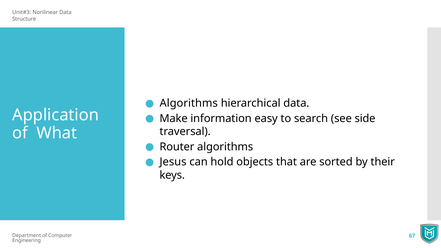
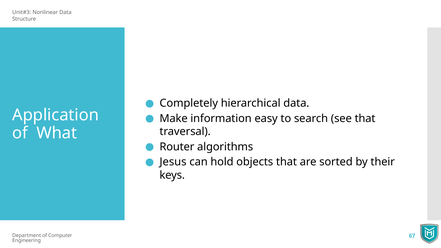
Algorithms at (189, 103): Algorithms -> Completely
see side: side -> that
